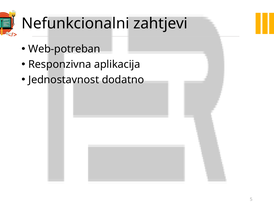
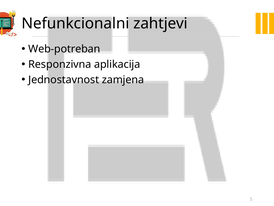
dodatno: dodatno -> zamjena
